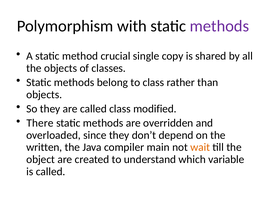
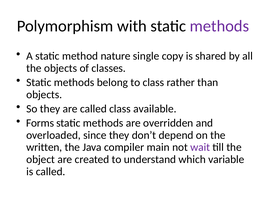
crucial: crucial -> nature
modified: modified -> available
There: There -> Forms
wait colour: orange -> purple
